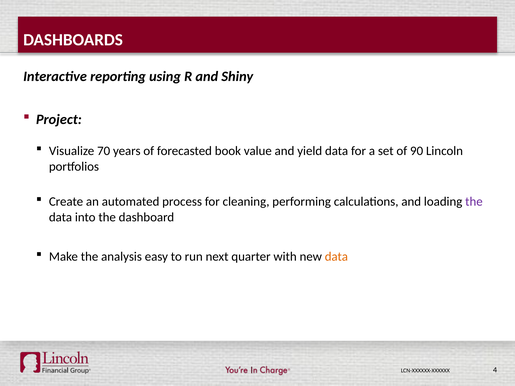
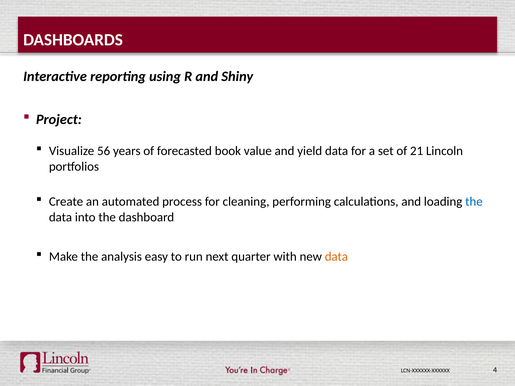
70: 70 -> 56
90: 90 -> 21
the at (474, 202) colour: purple -> blue
